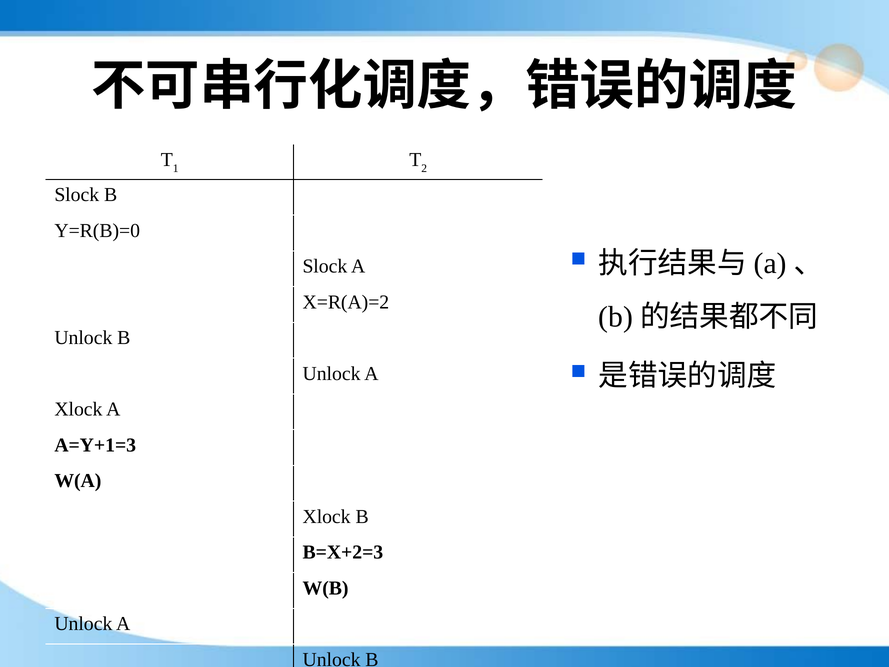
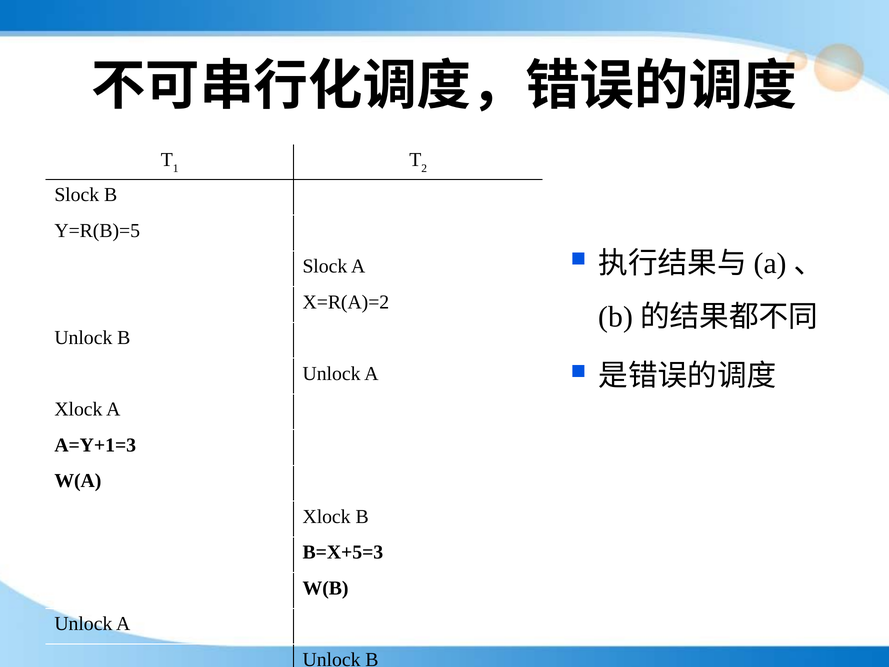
Y=R(B)=0: Y=R(B)=0 -> Y=R(B)=5
B=X+2=3: B=X+2=3 -> B=X+5=3
